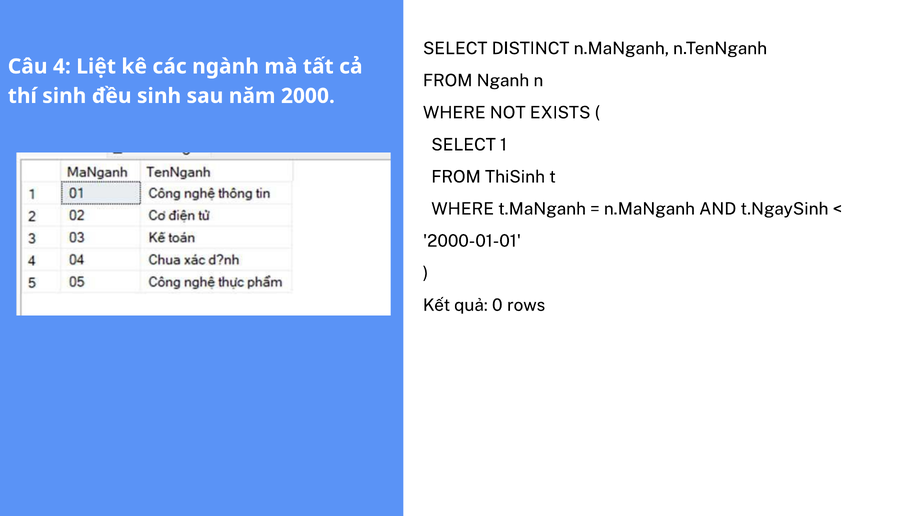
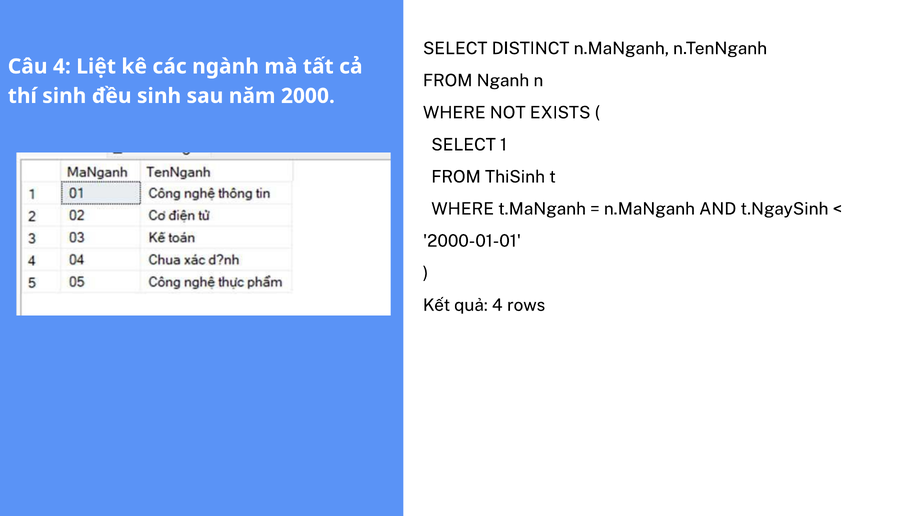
quả 0: 0 -> 4
